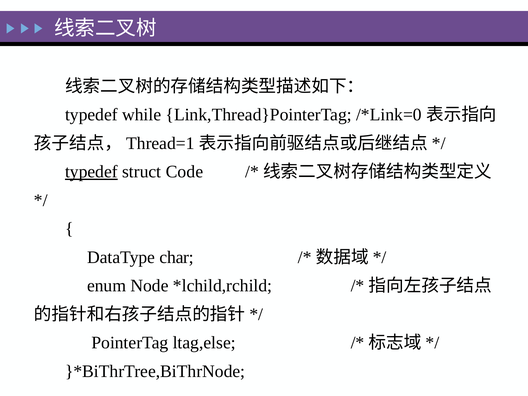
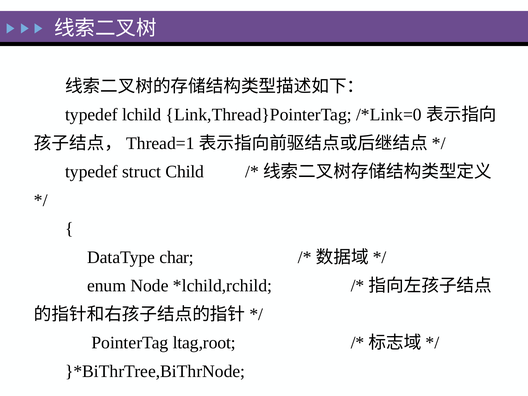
while: while -> lchild
typedef at (91, 172) underline: present -> none
Code: Code -> Child
ltag,else: ltag,else -> ltag,root
